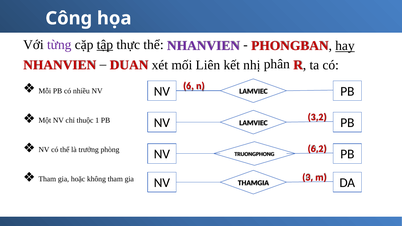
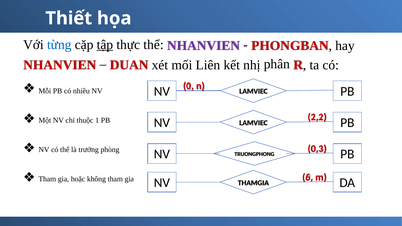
Công: Công -> Thiết
từng colour: purple -> blue
hay underline: present -> none
6: 6 -> 0
3,2: 3,2 -> 2,2
6,2: 6,2 -> 0,3
3: 3 -> 6
